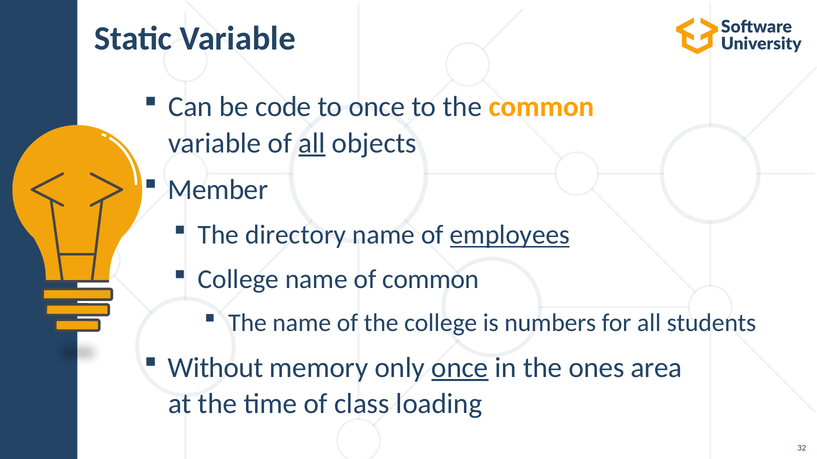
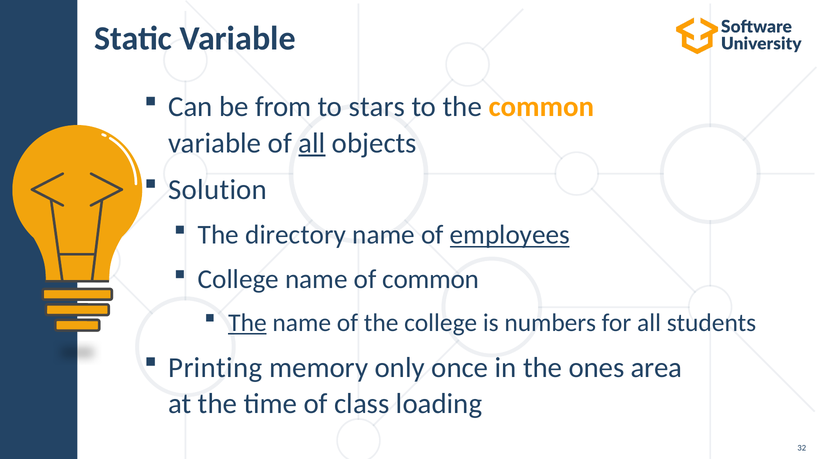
code: code -> from
to once: once -> stars
Member: Member -> Solution
The at (247, 323) underline: none -> present
Without: Without -> Printing
once at (460, 368) underline: present -> none
